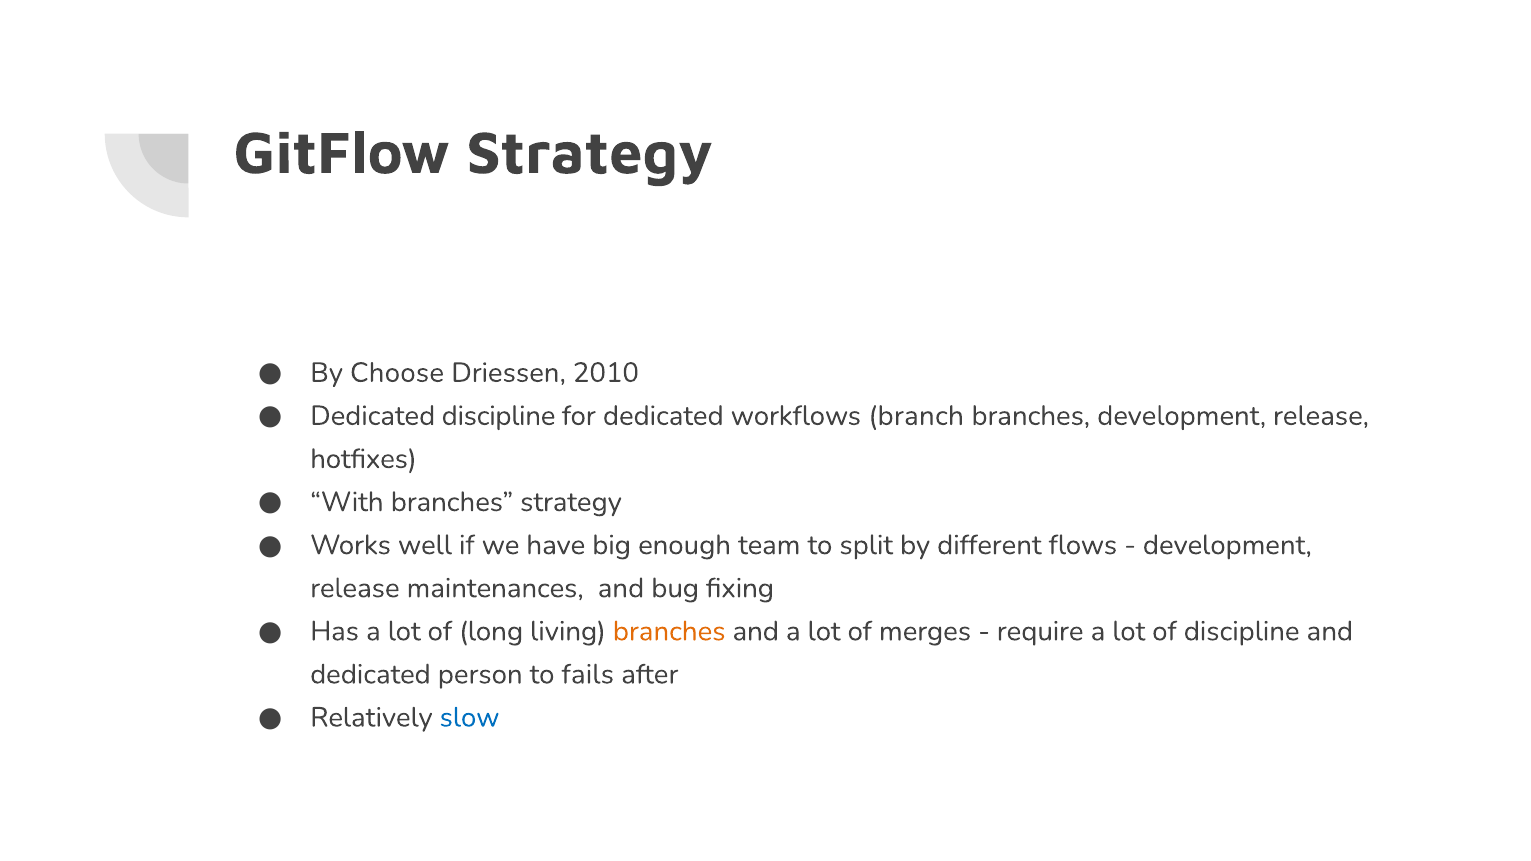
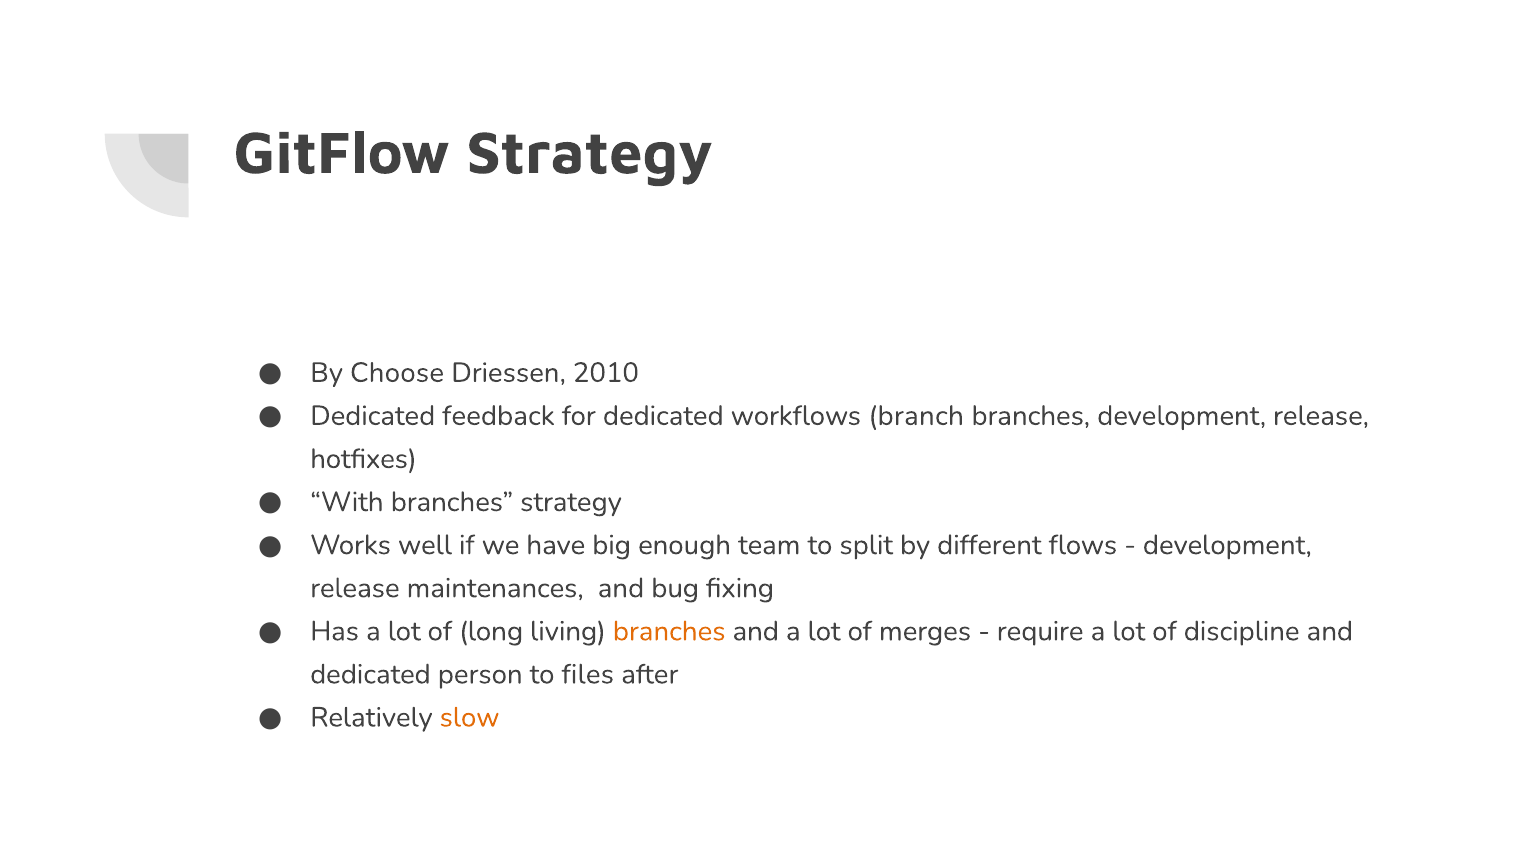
Dedicated discipline: discipline -> feedback
fails: fails -> files
slow colour: blue -> orange
